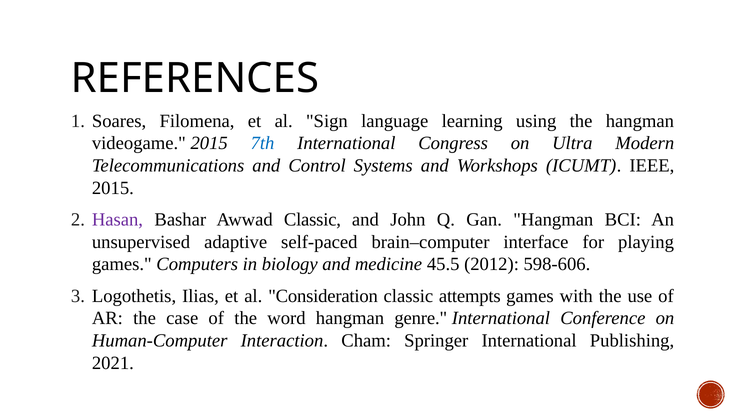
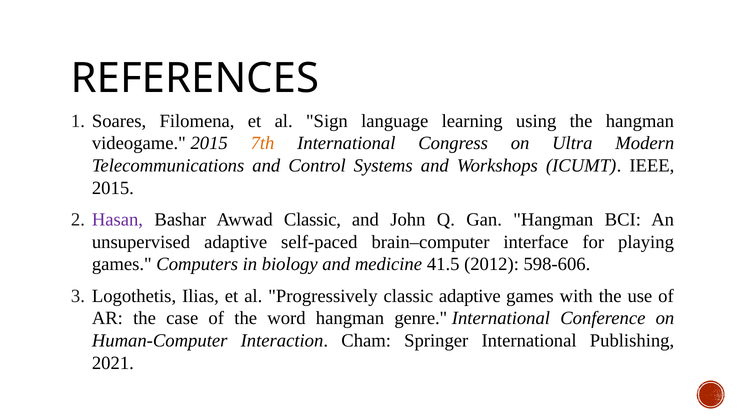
7th colour: blue -> orange
45.5: 45.5 -> 41.5
Consideration: Consideration -> Progressively
classic attempts: attempts -> adaptive
